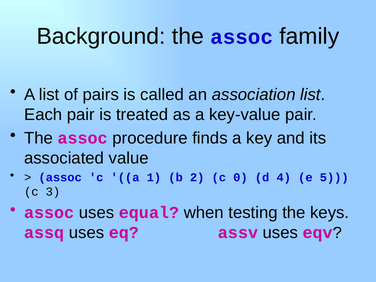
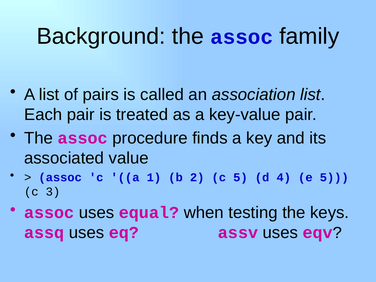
c 0: 0 -> 5
